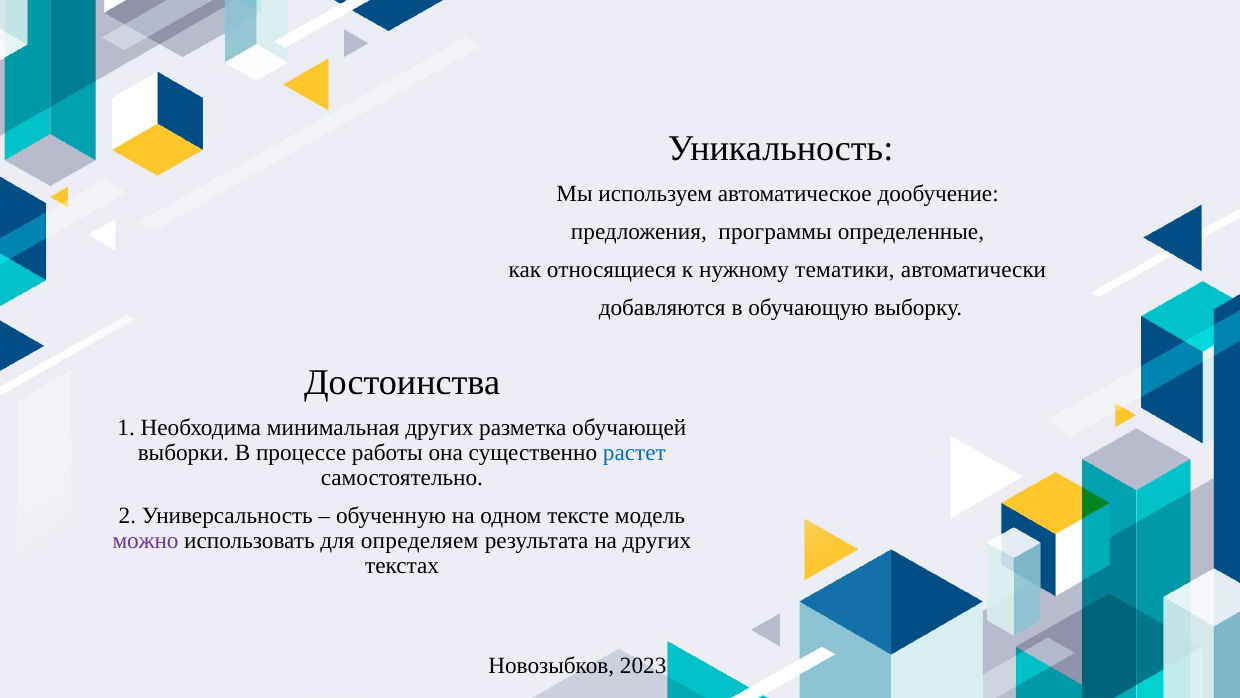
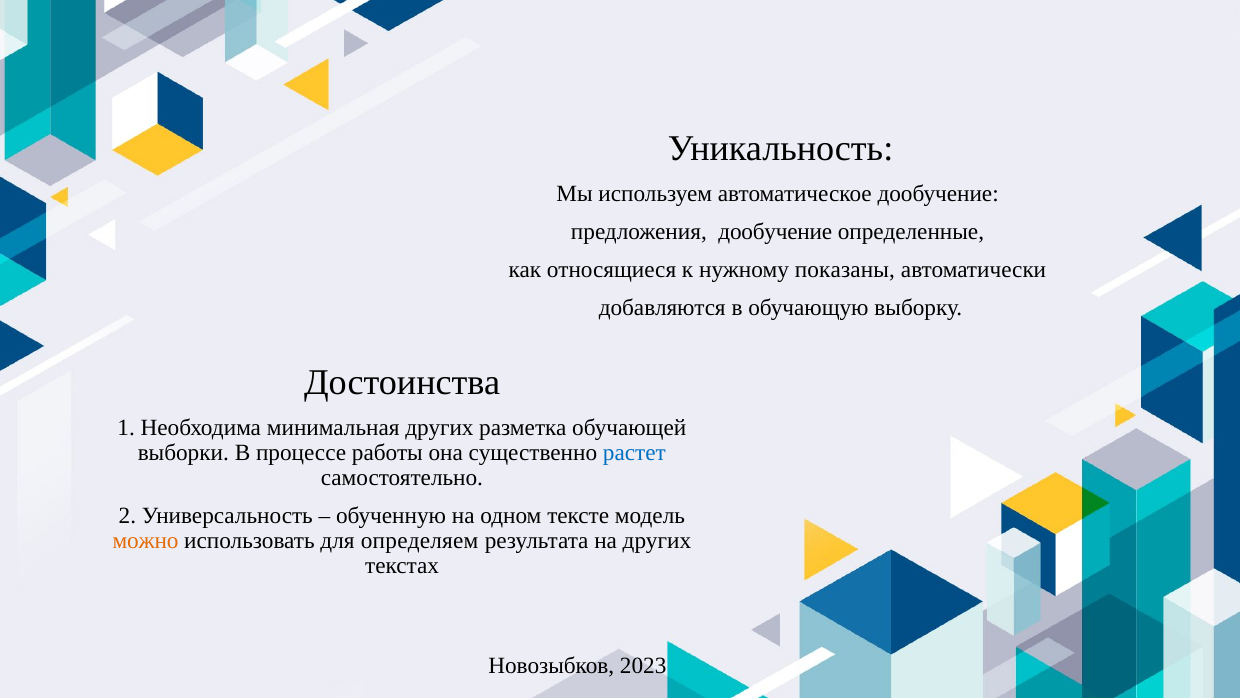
предложения программы: программы -> дообучение
тематики: тематики -> показаны
можно colour: purple -> orange
